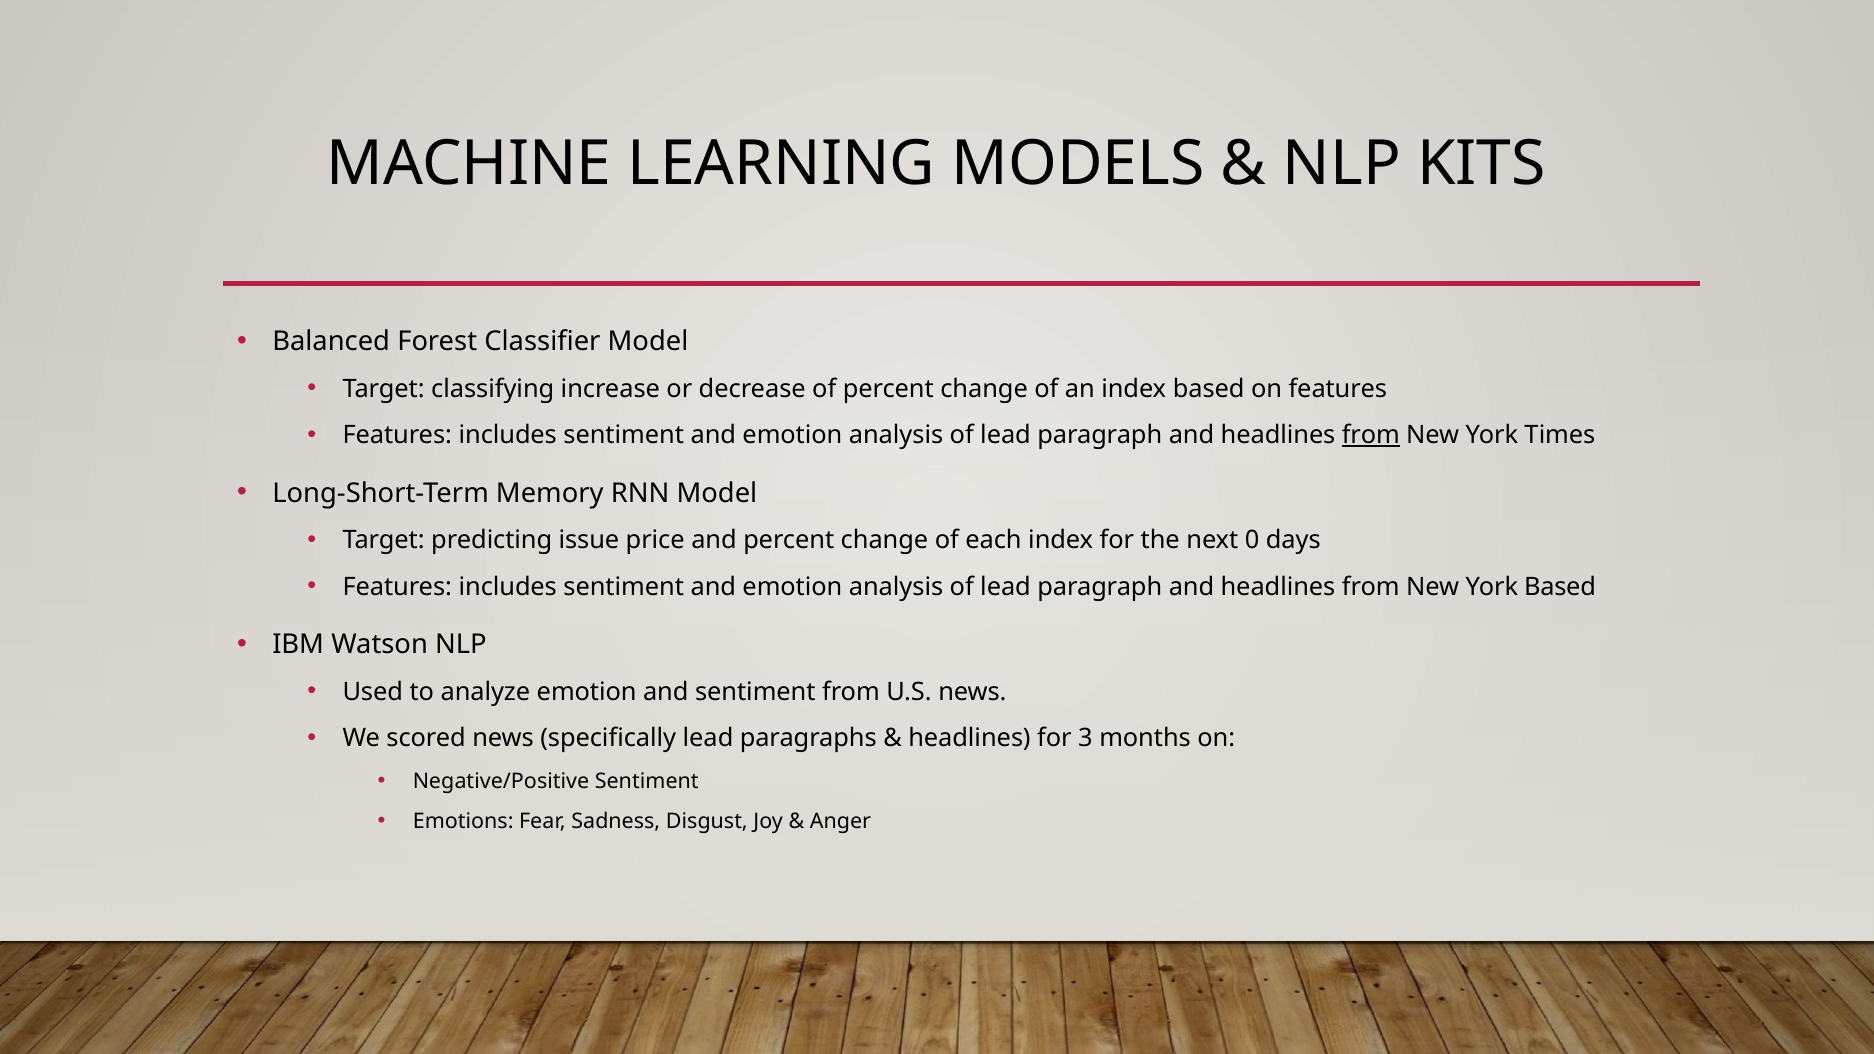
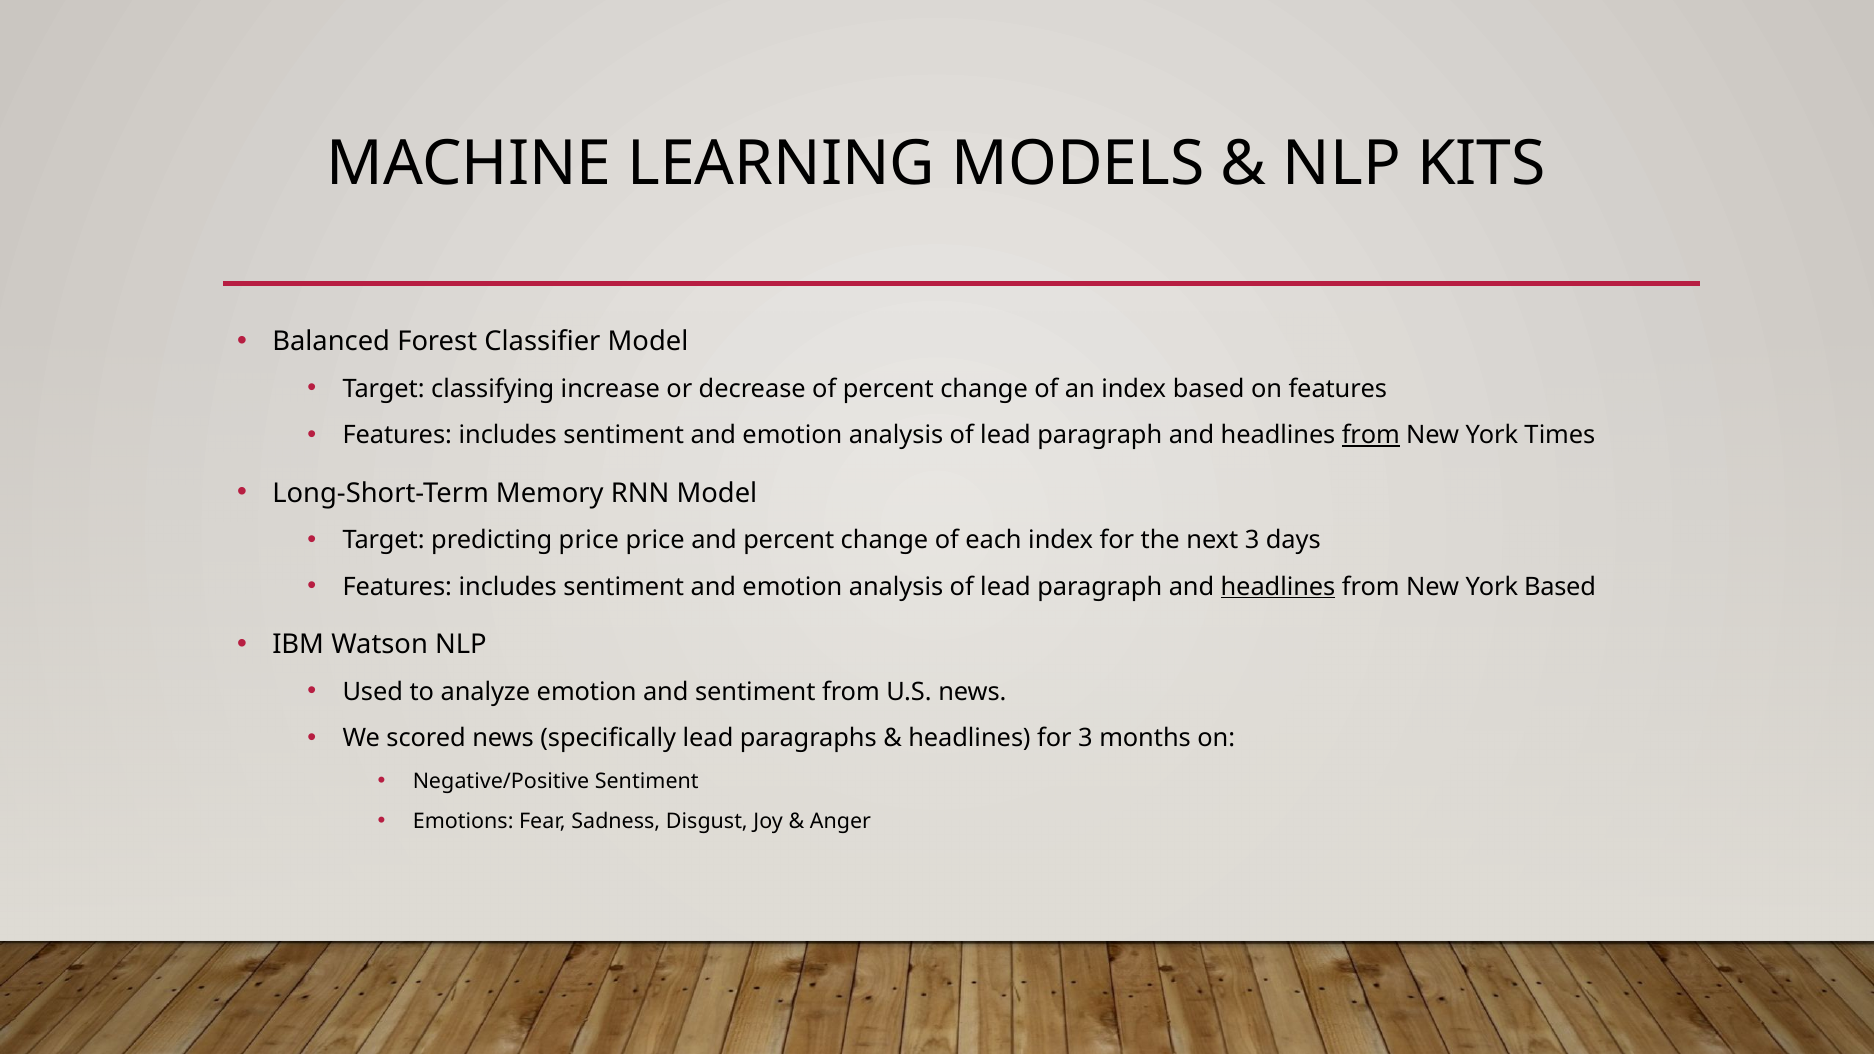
predicting issue: issue -> price
next 0: 0 -> 3
headlines at (1278, 587) underline: none -> present
